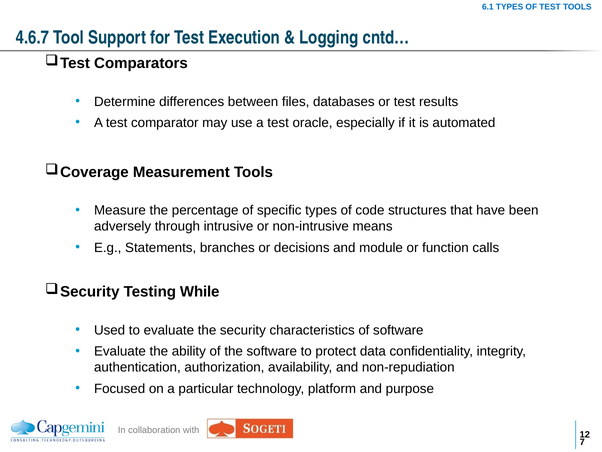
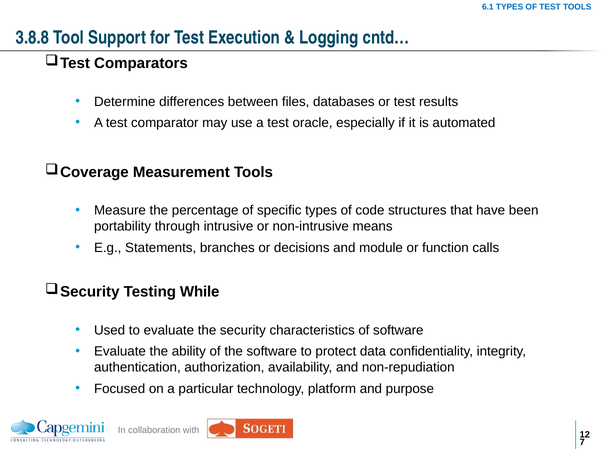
4.6.7: 4.6.7 -> 3.8.8
adversely: adversely -> portability
